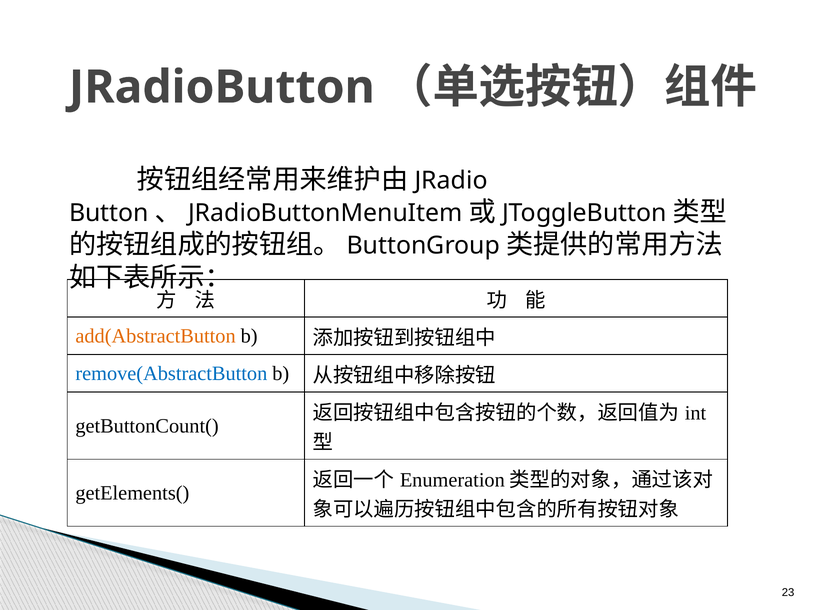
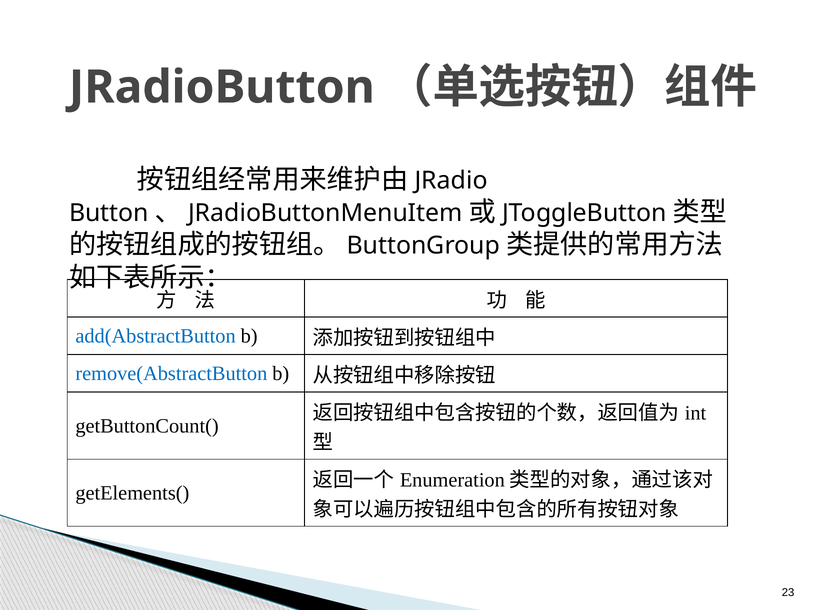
add(AbstractButton colour: orange -> blue
